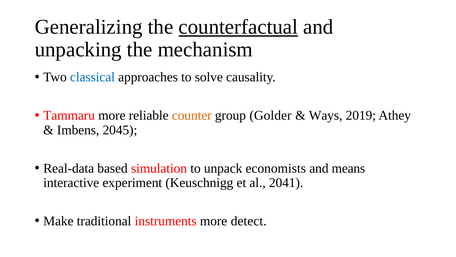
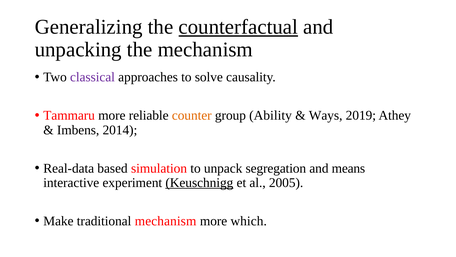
classical colour: blue -> purple
Golder: Golder -> Ability
2045: 2045 -> 2014
economists: economists -> segregation
Keuschnigg underline: none -> present
2041: 2041 -> 2005
traditional instruments: instruments -> mechanism
detect: detect -> which
